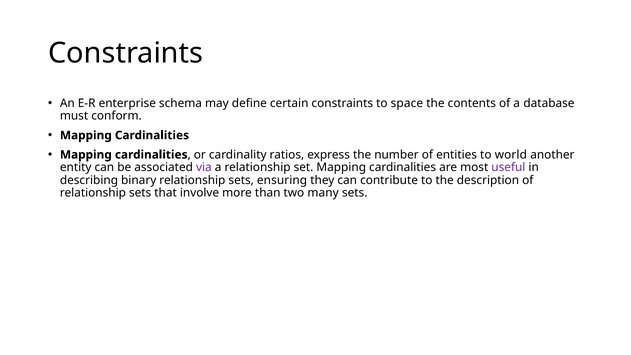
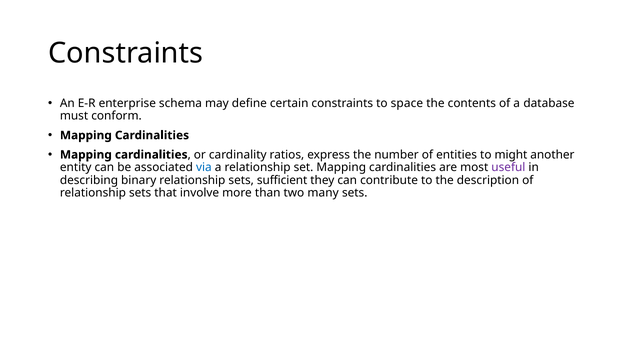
world: world -> might
via colour: purple -> blue
ensuring: ensuring -> sufficient
